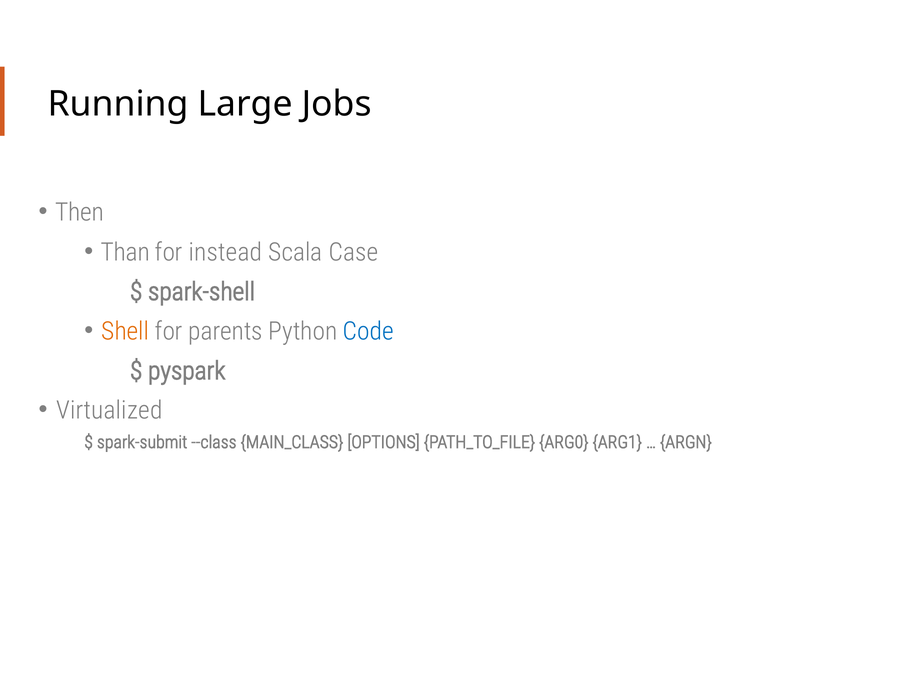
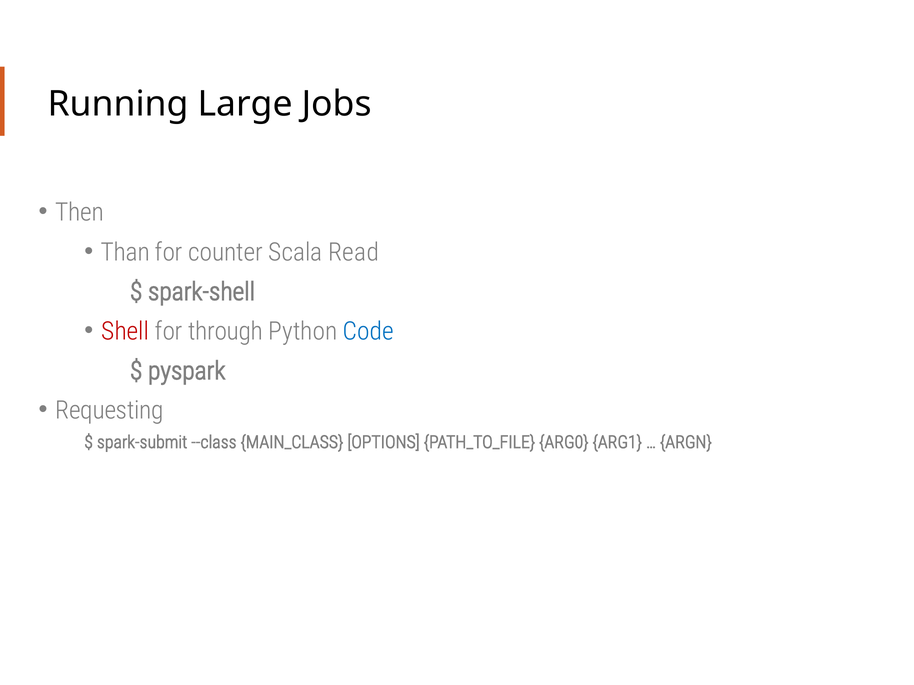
instead: instead -> counter
Case: Case -> Read
Shell colour: orange -> red
parents: parents -> through
Virtualized: Virtualized -> Requesting
